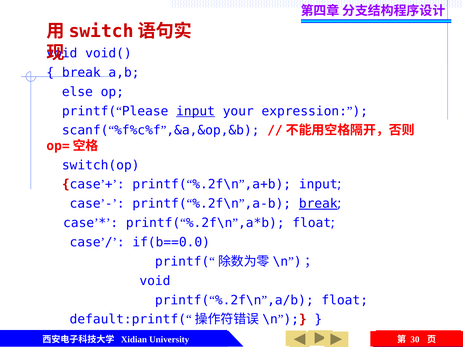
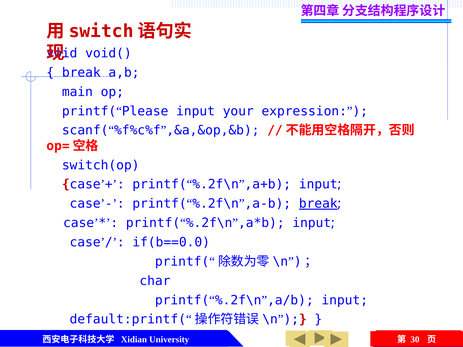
else: else -> main
input at (196, 111) underline: present -> none
float at (312, 223): float -> input
void at (155, 281): void -> char
printf(“%.2f\n”,a/b float: float -> input
